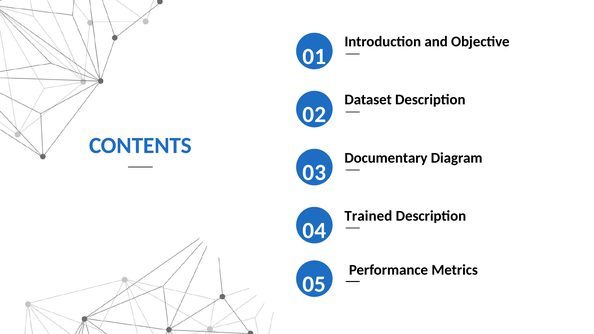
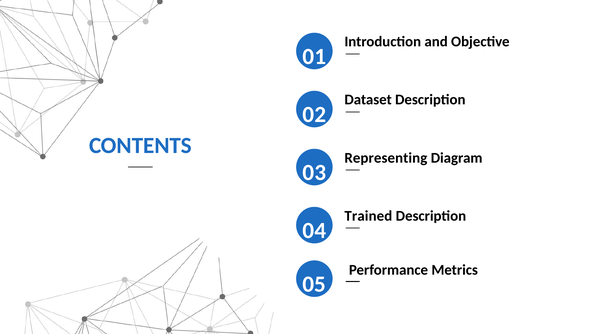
Documentary: Documentary -> Representing
